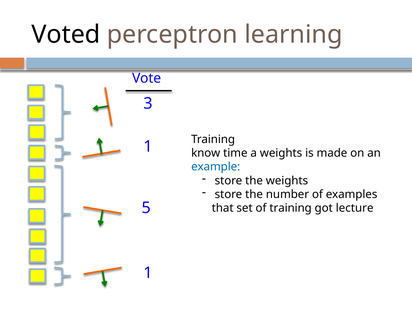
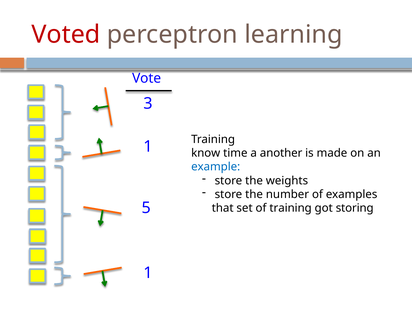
Voted colour: black -> red
a weights: weights -> another
lecture: lecture -> storing
